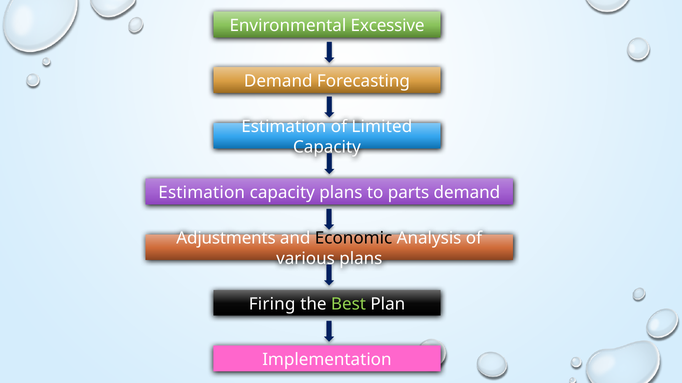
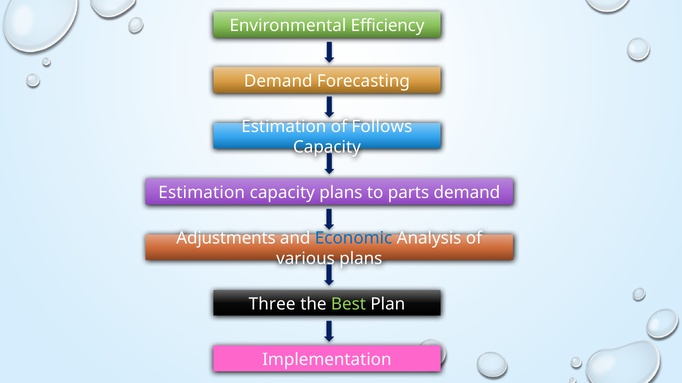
Excessive: Excessive -> Efficiency
Limited: Limited -> Follows
Economic colour: black -> blue
Firing: Firing -> Three
